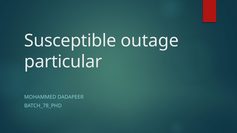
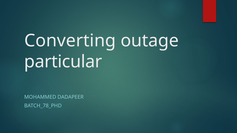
Susceptible: Susceptible -> Converting
